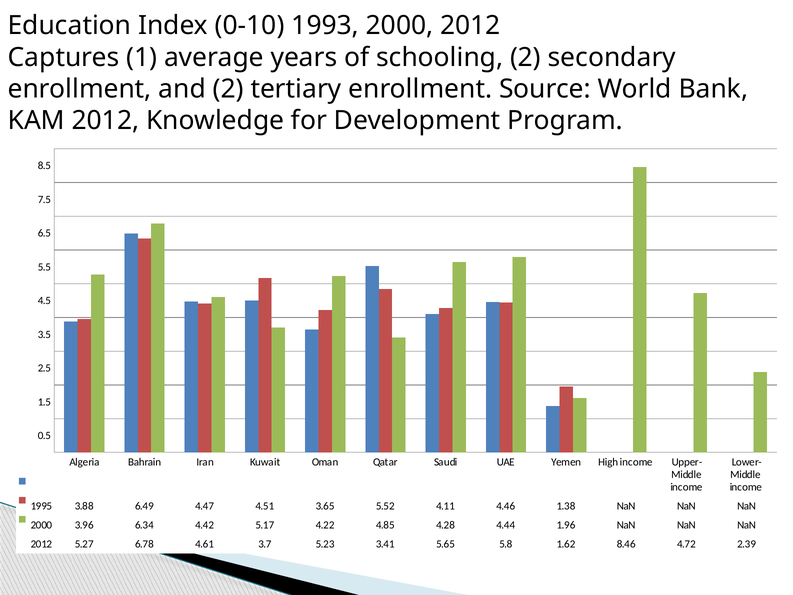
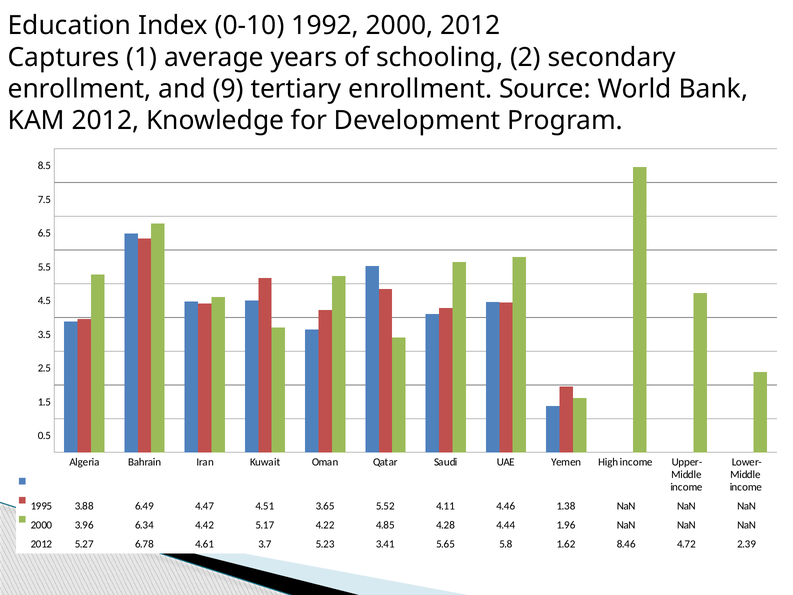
1993: 1993 -> 1992
and 2: 2 -> 9
